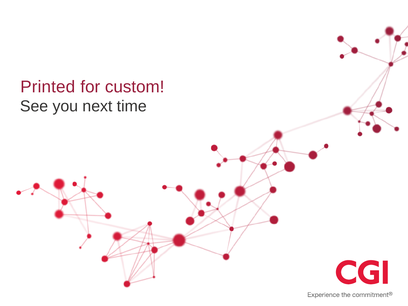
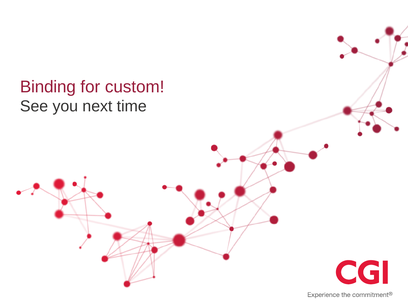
Printed: Printed -> Binding
